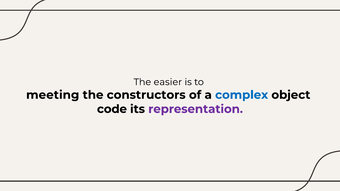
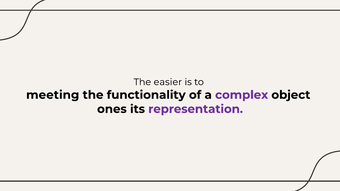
constructors: constructors -> functionality
complex colour: blue -> purple
code: code -> ones
